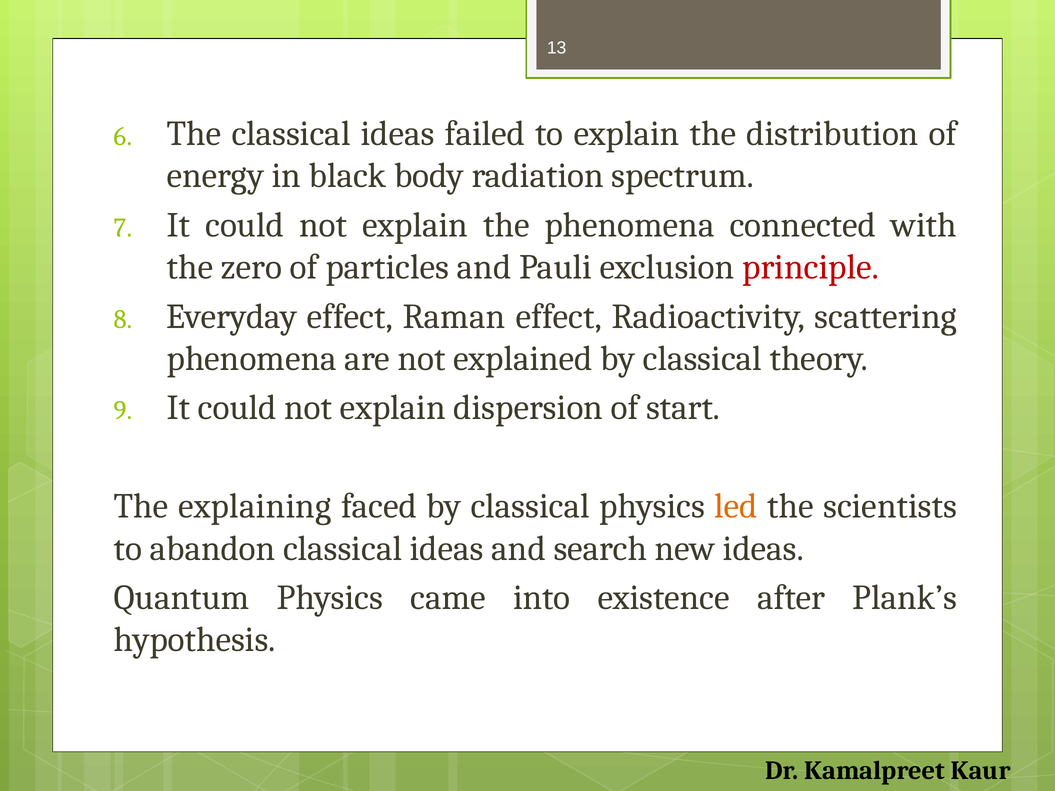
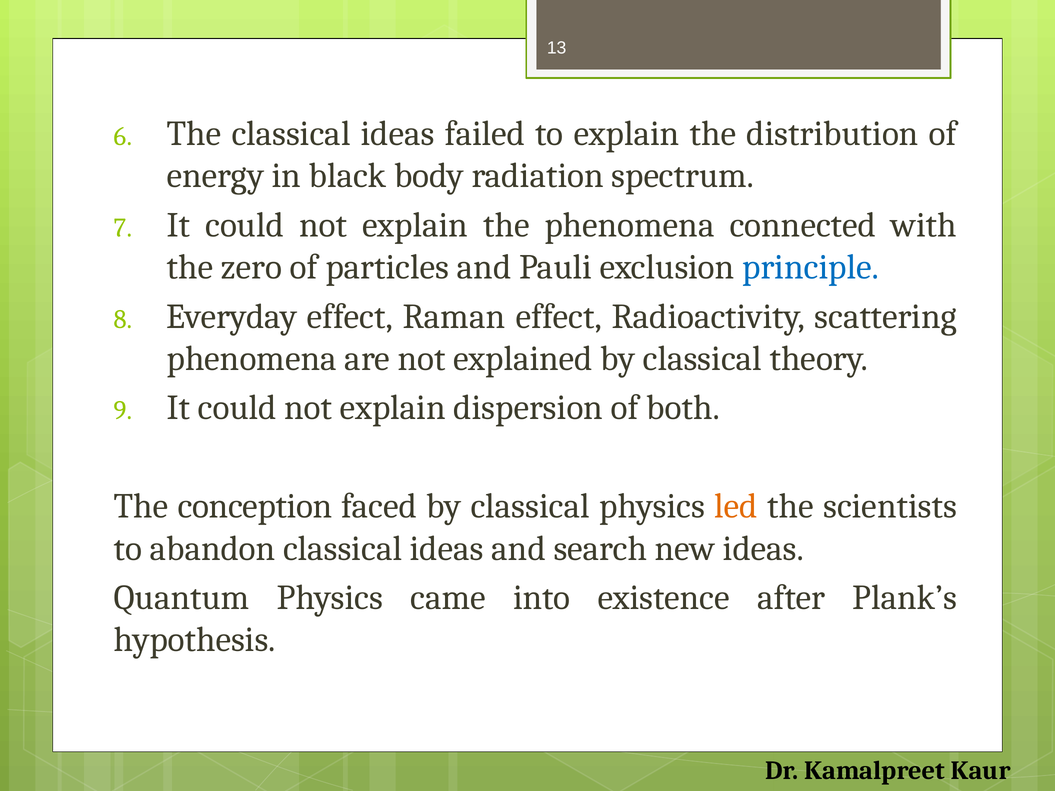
principle colour: red -> blue
start: start -> both
explaining: explaining -> conception
